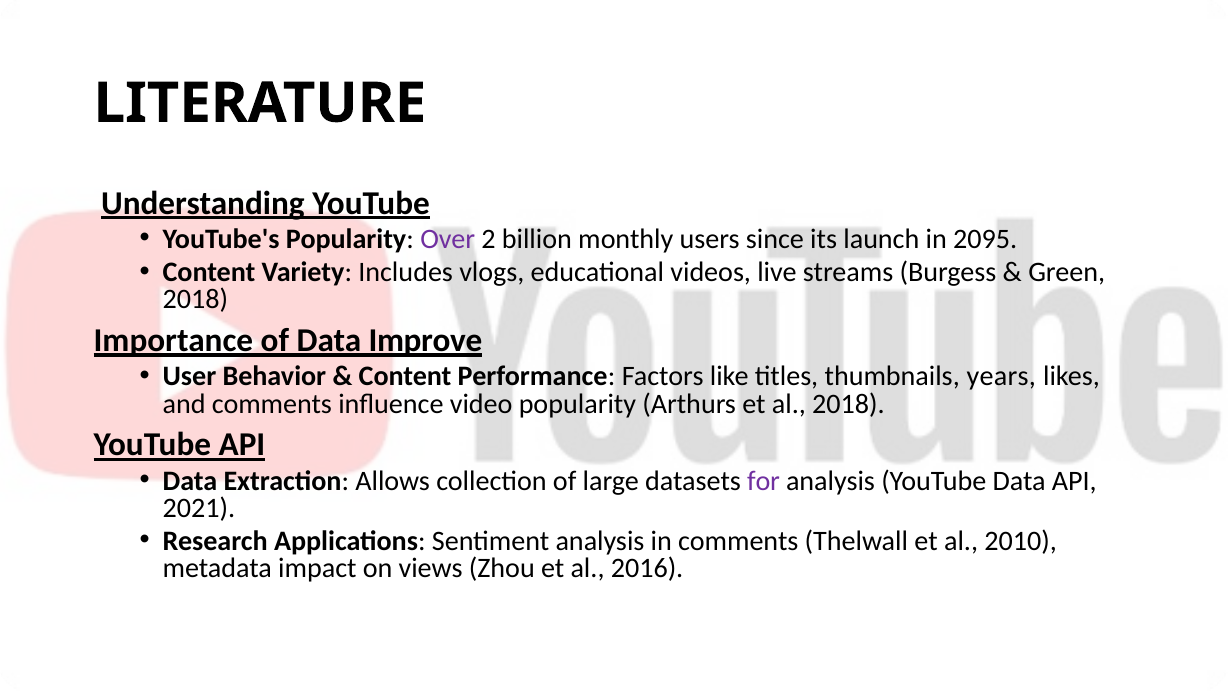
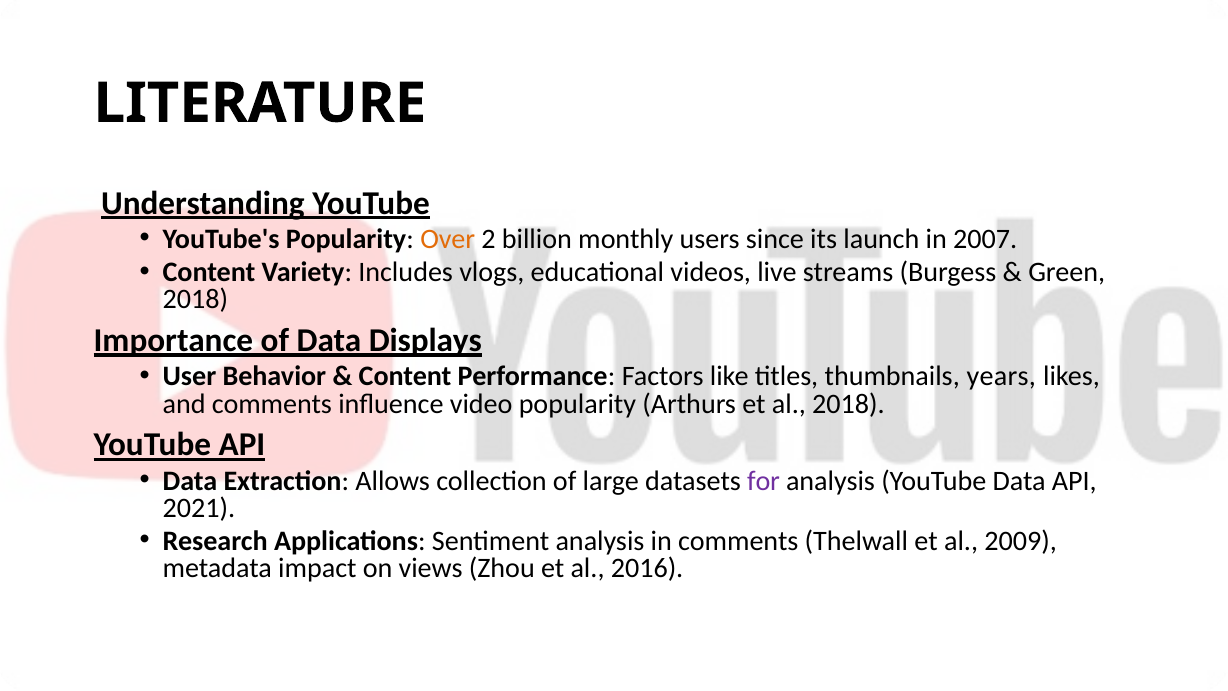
Over colour: purple -> orange
2095: 2095 -> 2007
Improve: Improve -> Displays
2010: 2010 -> 2009
